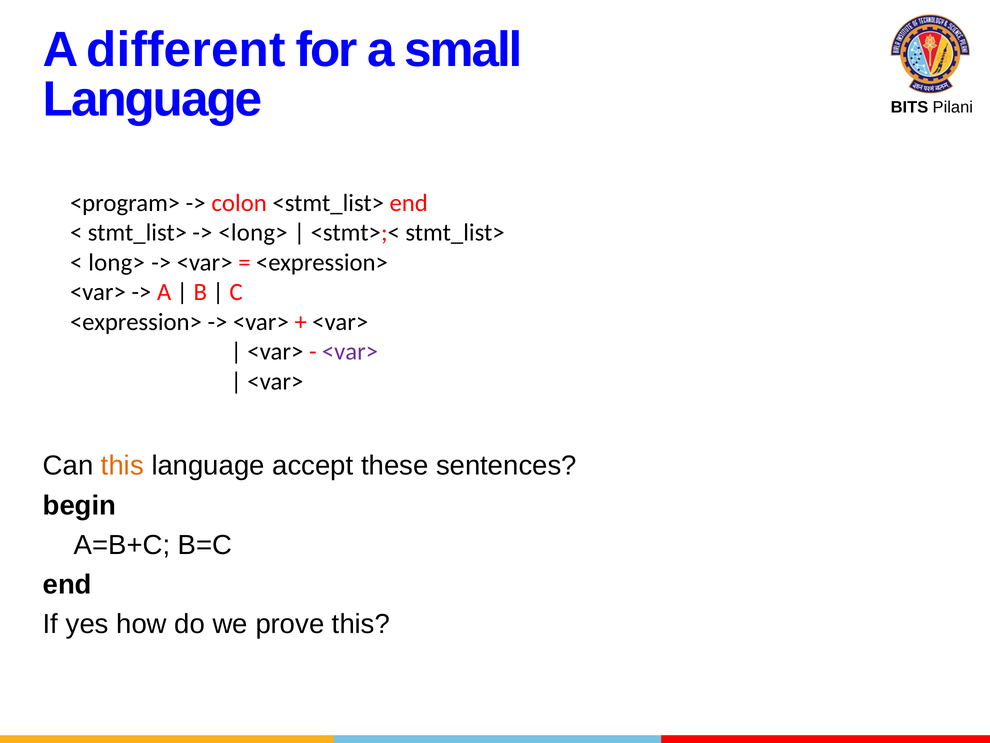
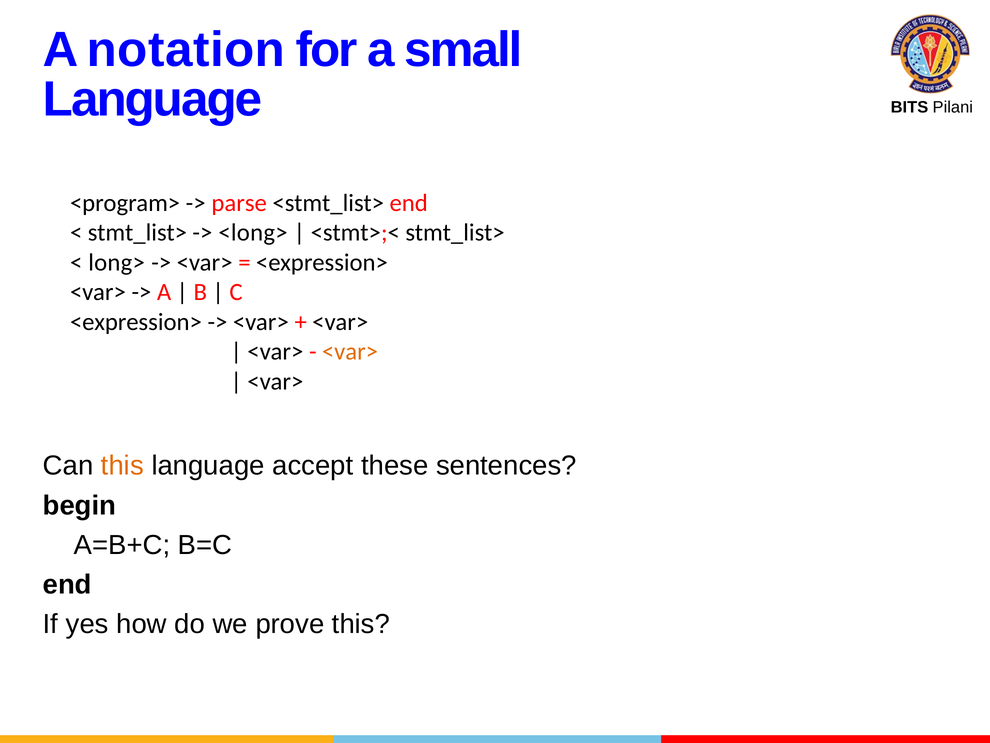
different: different -> notation
colon: colon -> parse
<var> at (350, 351) colour: purple -> orange
